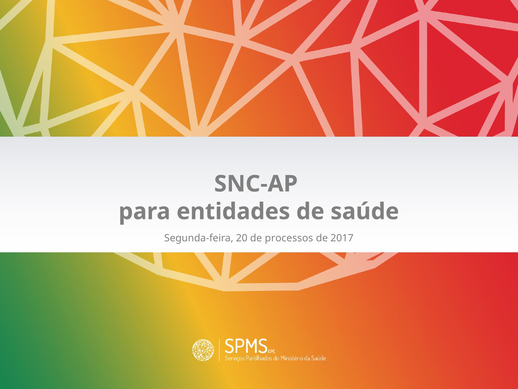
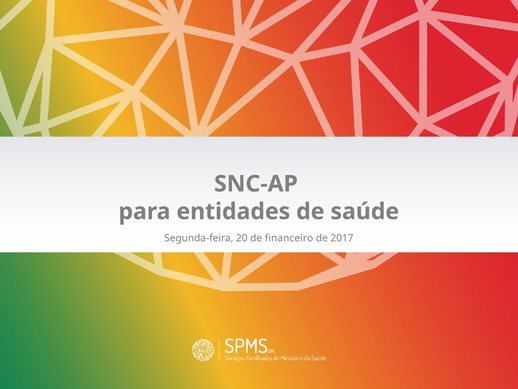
processos: processos -> financeiro
